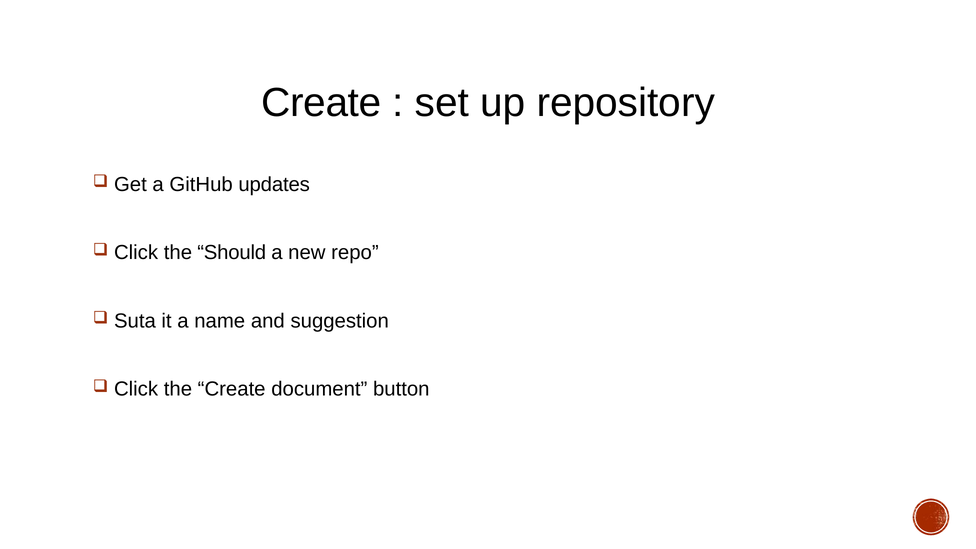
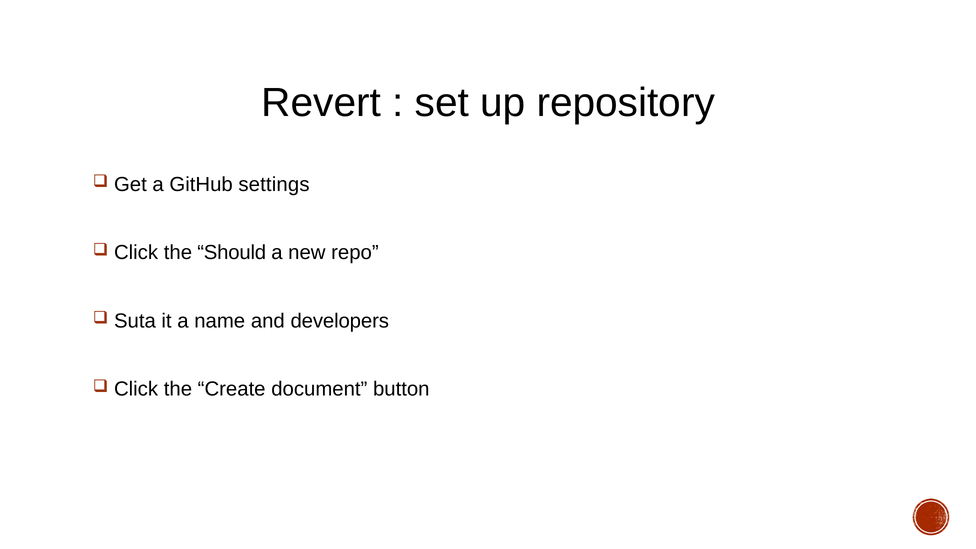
Create at (321, 103): Create -> Revert
updates: updates -> settings
suggestion: suggestion -> developers
